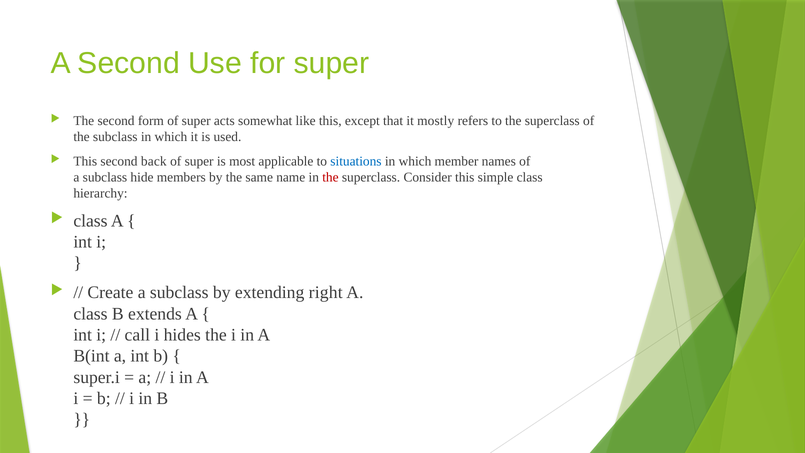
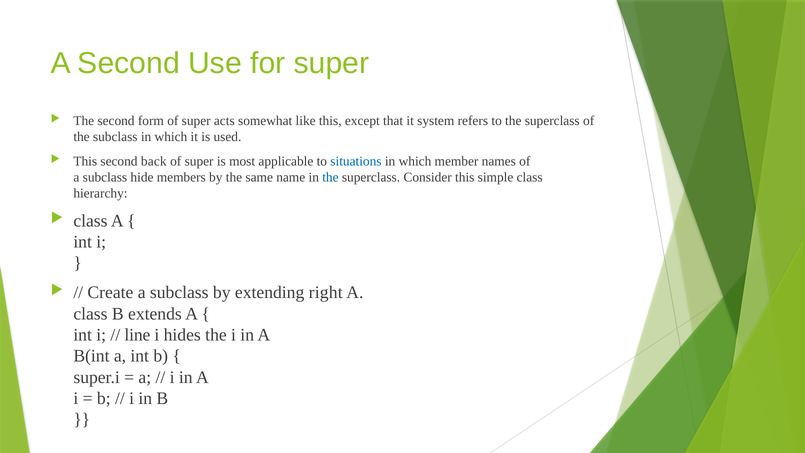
mostly: mostly -> system
the at (330, 177) colour: red -> blue
call: call -> line
